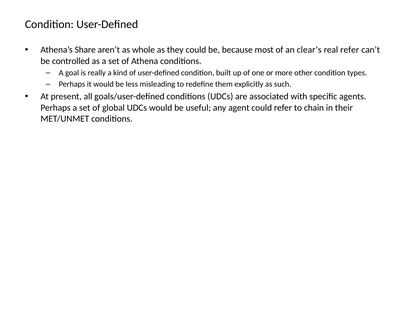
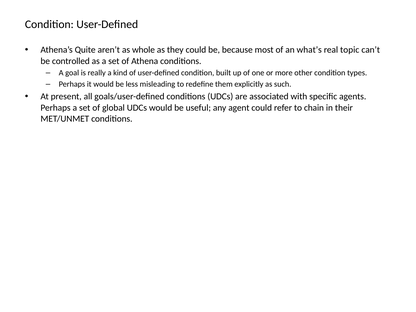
Share: Share -> Quite
clear’s: clear’s -> what’s
real refer: refer -> topic
